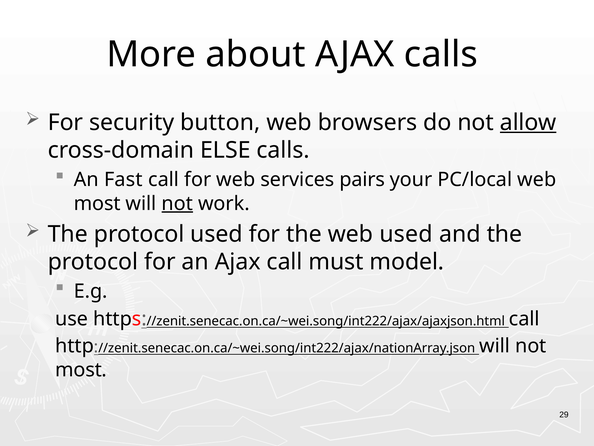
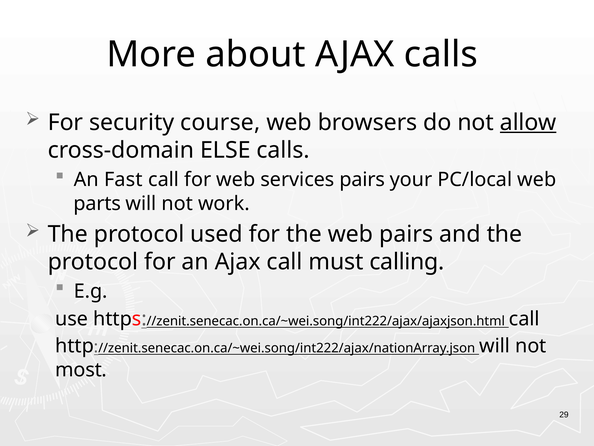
button: button -> course
most at (97, 203): most -> parts
not at (177, 203) underline: present -> none
web used: used -> pairs
model: model -> calling
